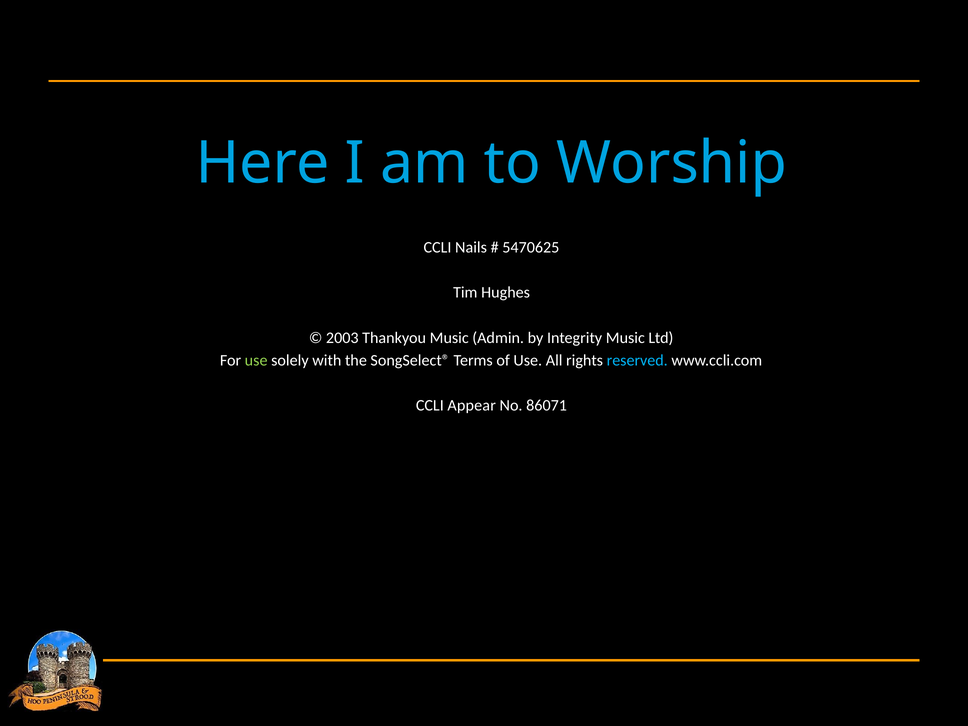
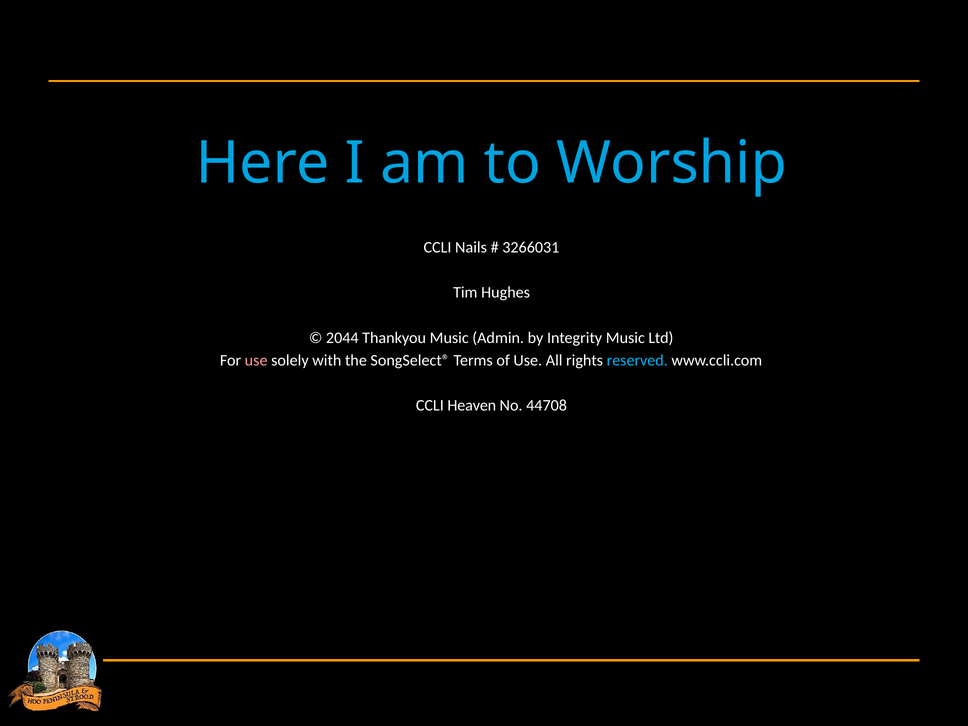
5470625: 5470625 -> 3266031
2003: 2003 -> 2044
use at (256, 360) colour: light green -> pink
Appear: Appear -> Heaven
86071: 86071 -> 44708
